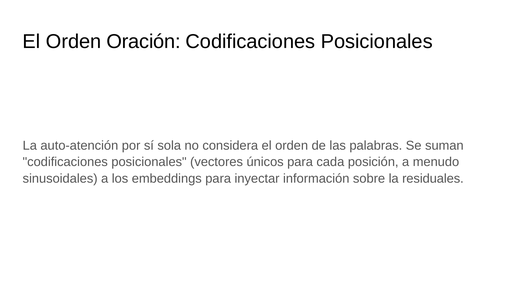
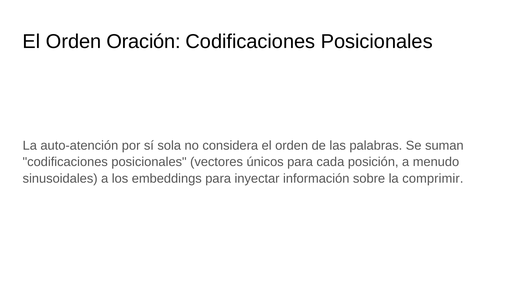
residuales: residuales -> comprimir
